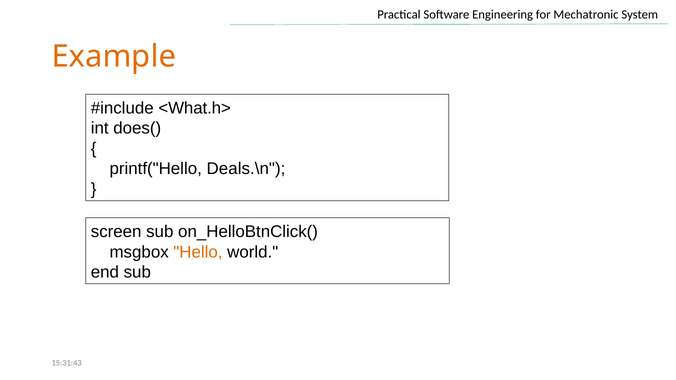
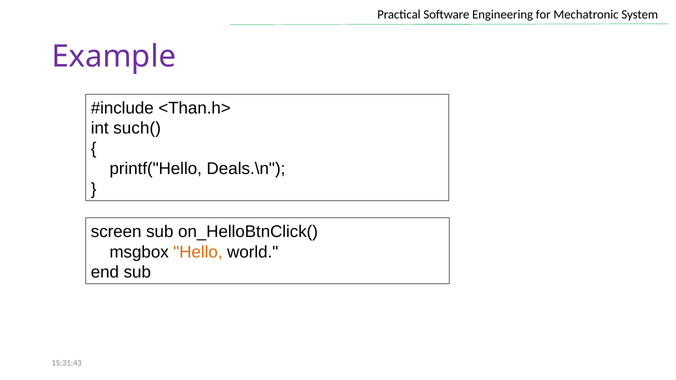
Example colour: orange -> purple
<What.h>: <What.h> -> <Than.h>
does(: does( -> such(
